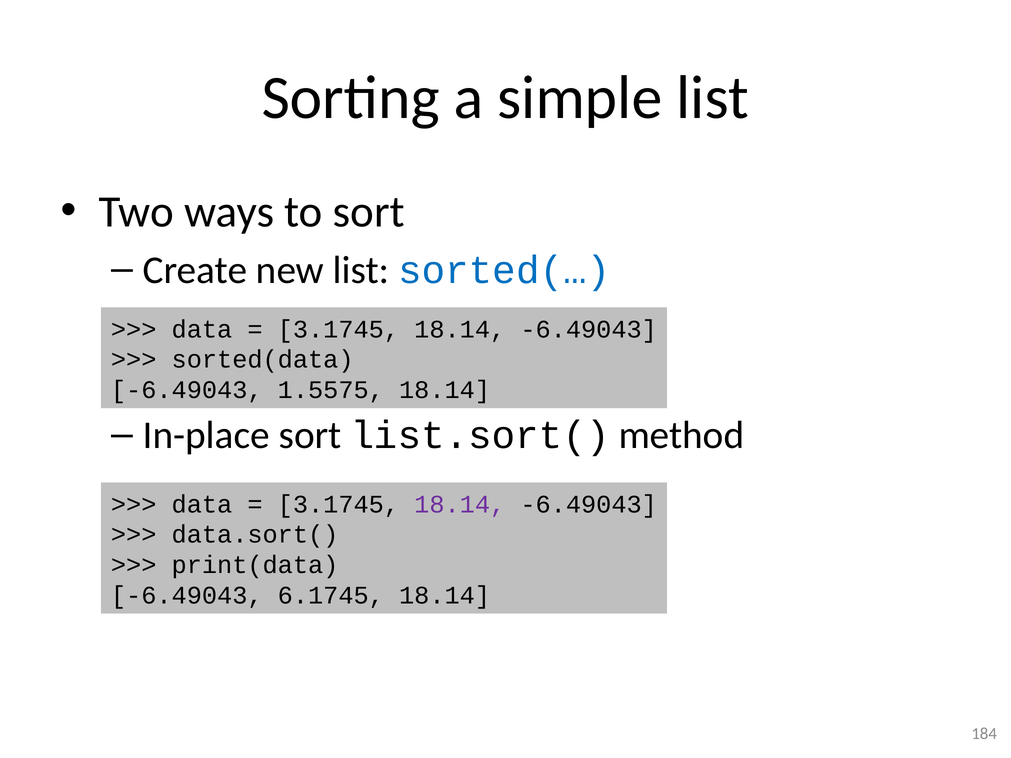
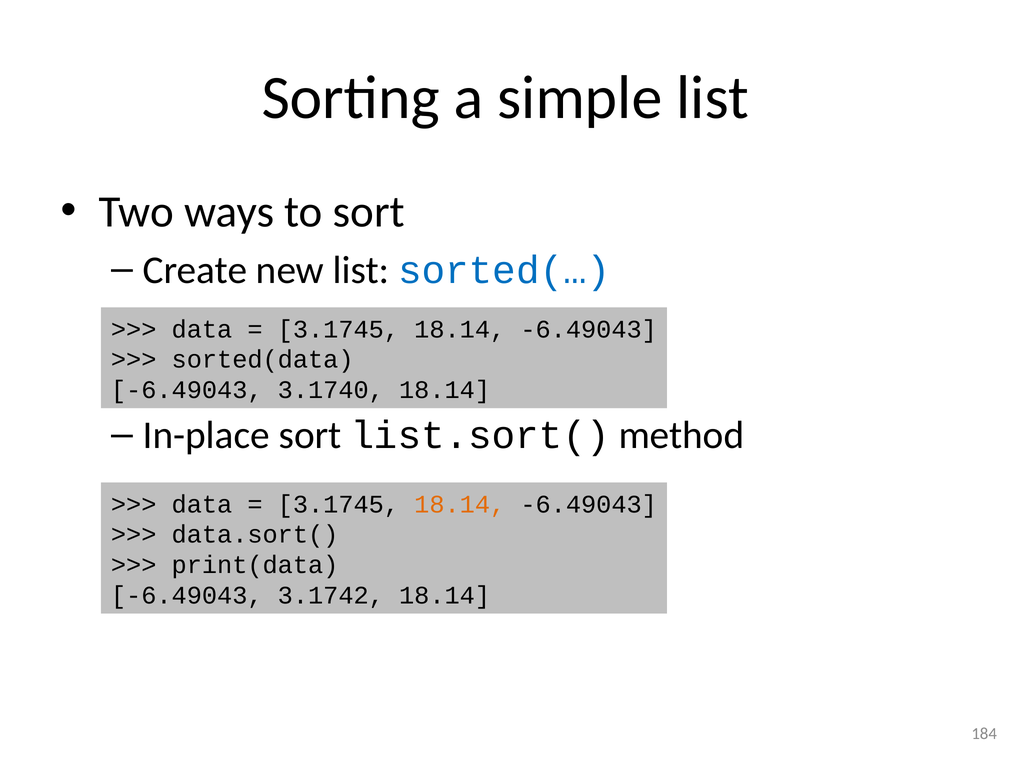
1.5575: 1.5575 -> 3.1740
18.14 at (460, 504) colour: purple -> orange
6.1745: 6.1745 -> 3.1742
